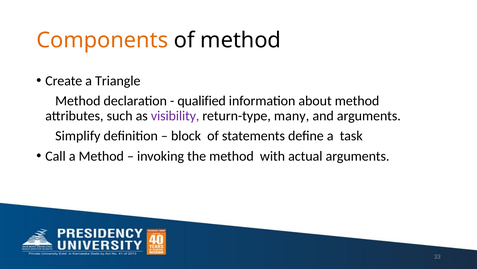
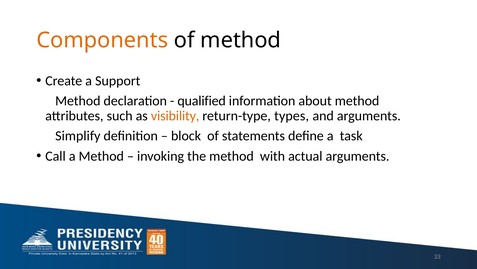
Triangle: Triangle -> Support
visibility colour: purple -> orange
many: many -> types
